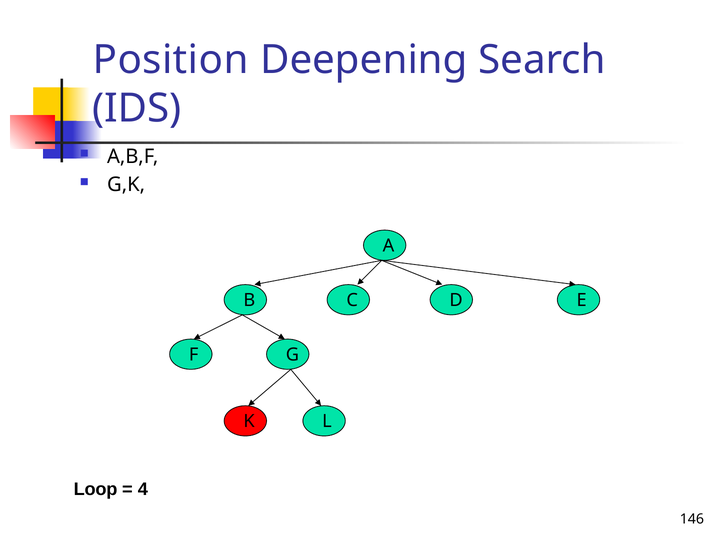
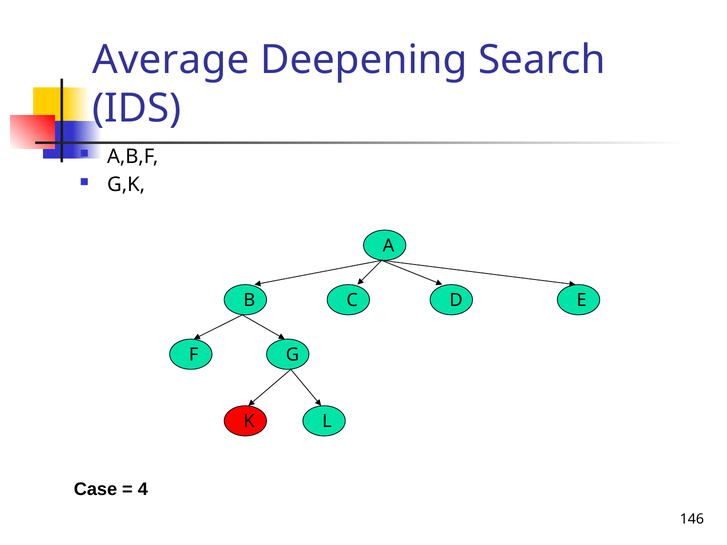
Position: Position -> Average
Loop: Loop -> Case
